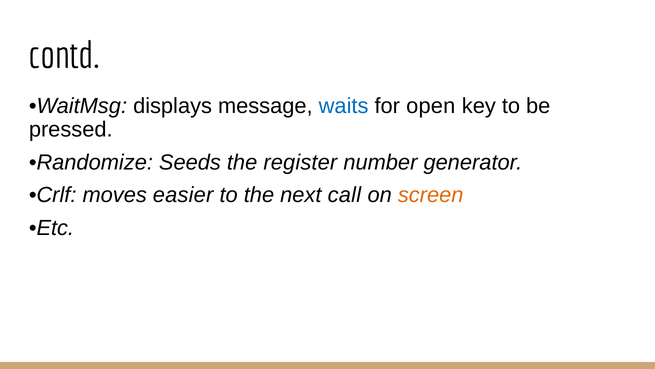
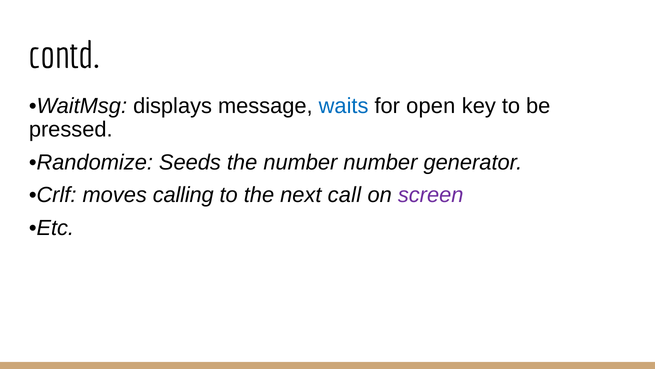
the register: register -> number
easier: easier -> calling
screen colour: orange -> purple
